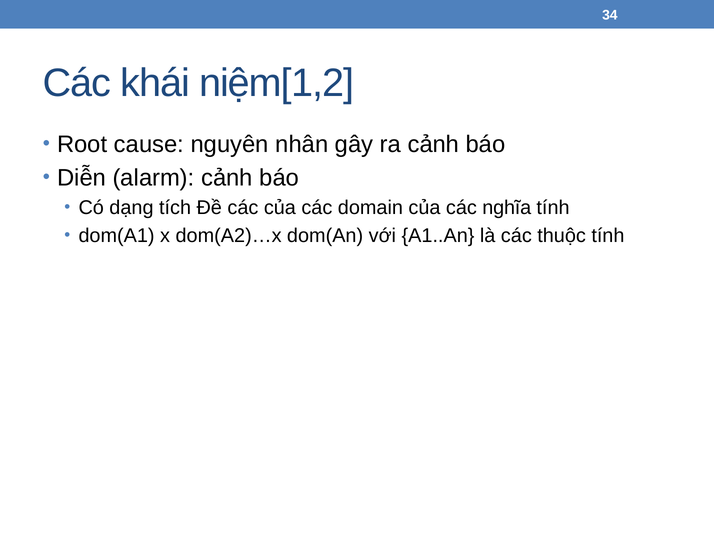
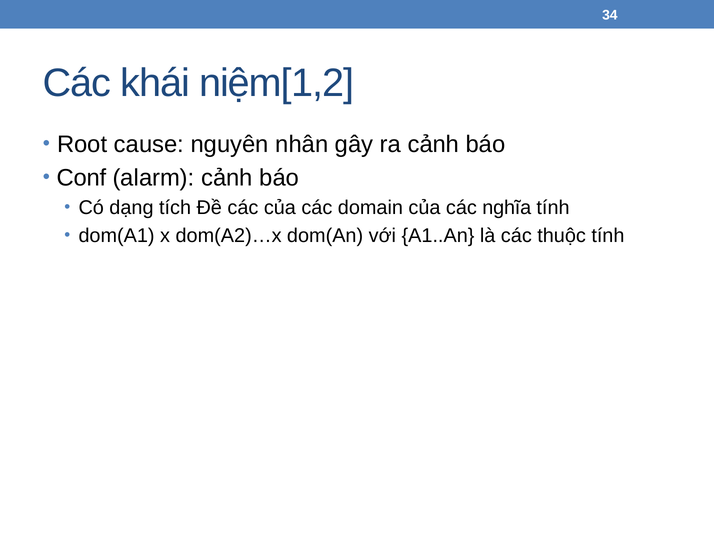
Diễn: Diễn -> Conf
